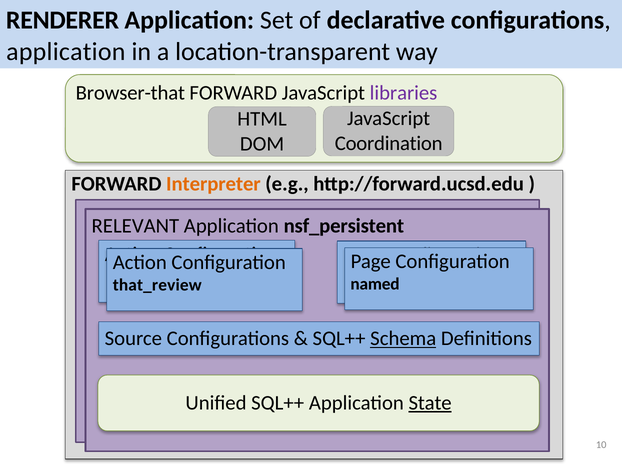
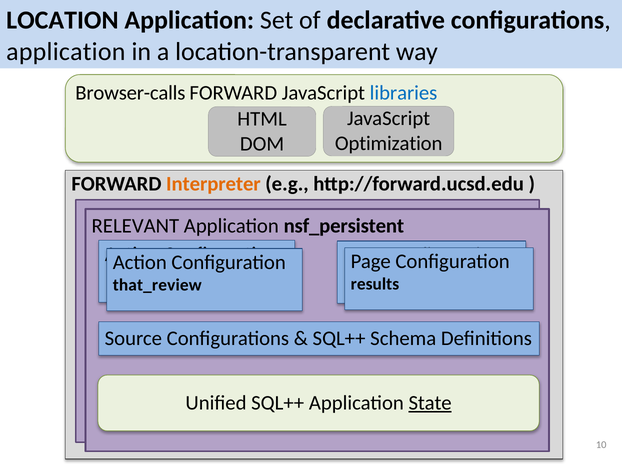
RENDERER: RENDERER -> LOCATION
Browser-that: Browser-that -> Browser-calls
libraries colour: purple -> blue
Coordination: Coordination -> Optimization
named: named -> results
Schema underline: present -> none
